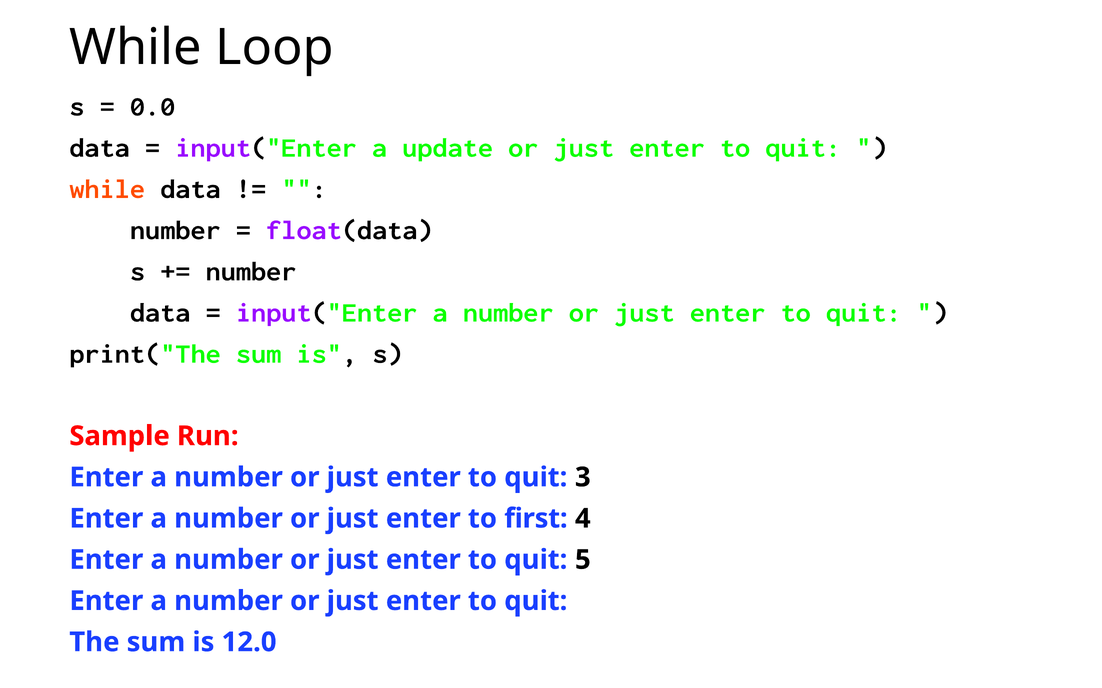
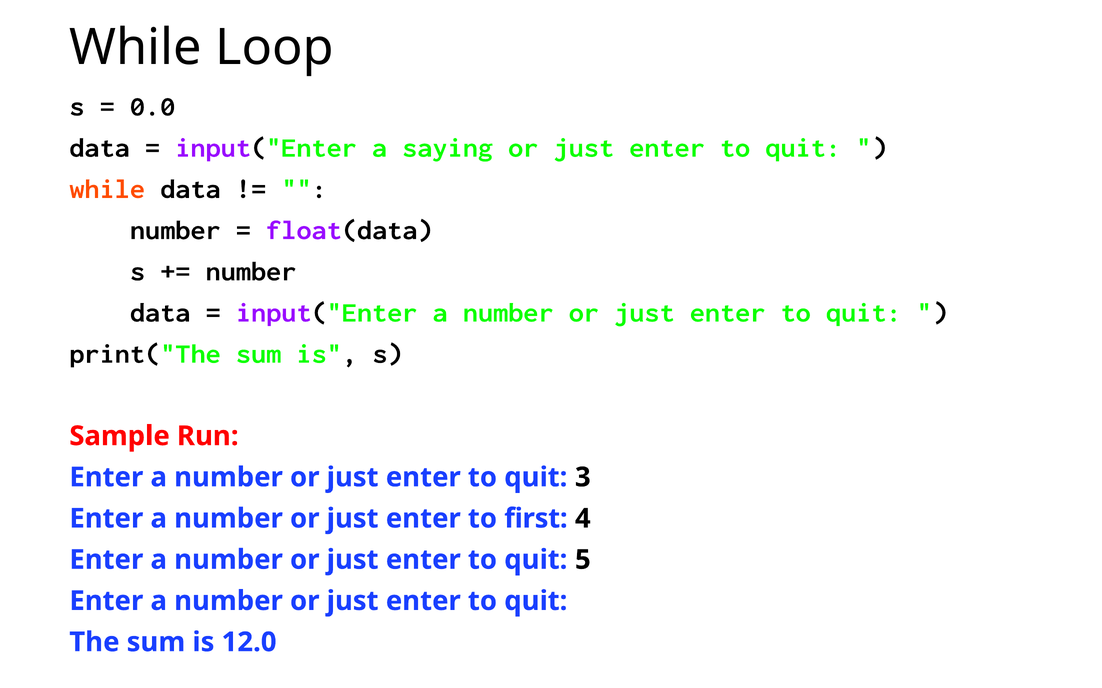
update: update -> saying
